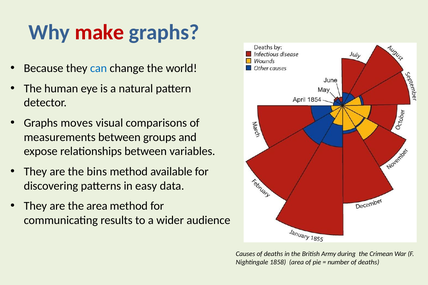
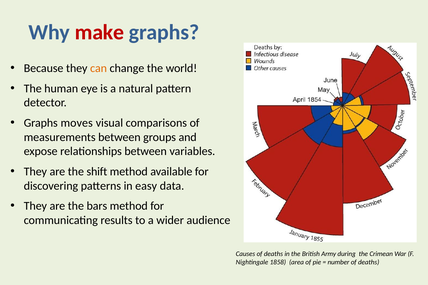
can colour: blue -> orange
bins: bins -> shift
the area: area -> bars
